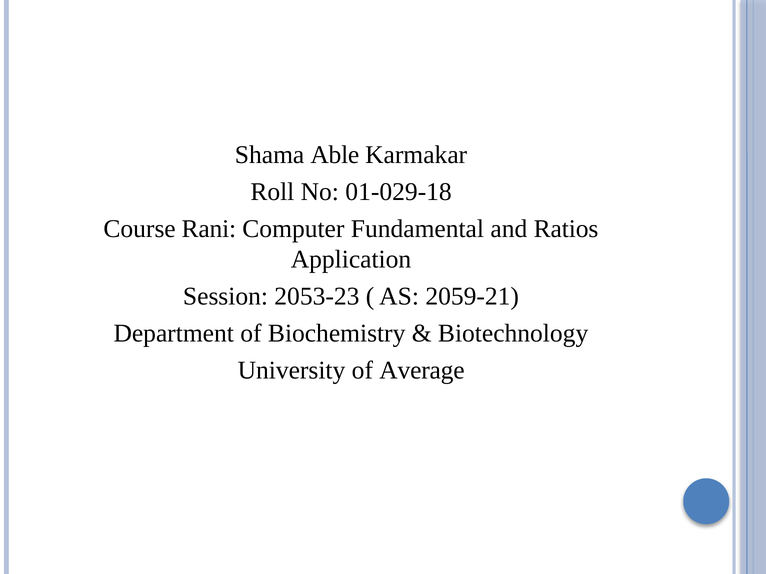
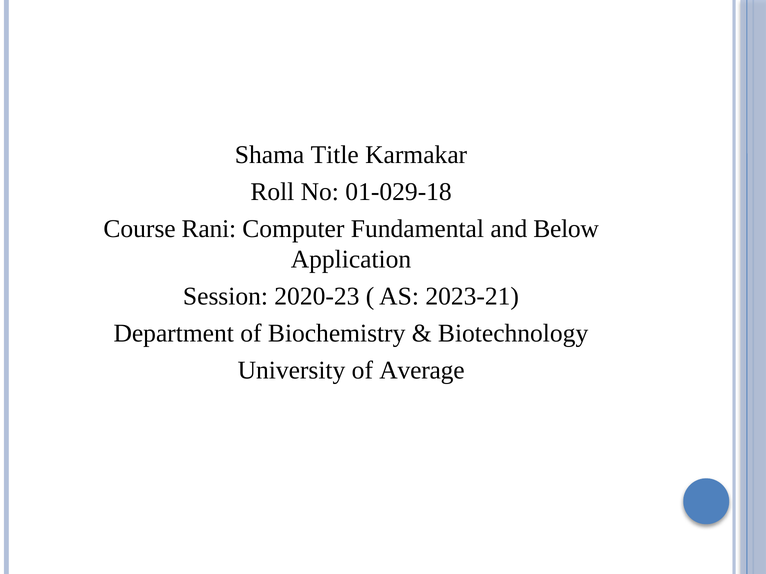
Able: Able -> Title
Ratios: Ratios -> Below
2053-23: 2053-23 -> 2020-23
2059-21: 2059-21 -> 2023-21
